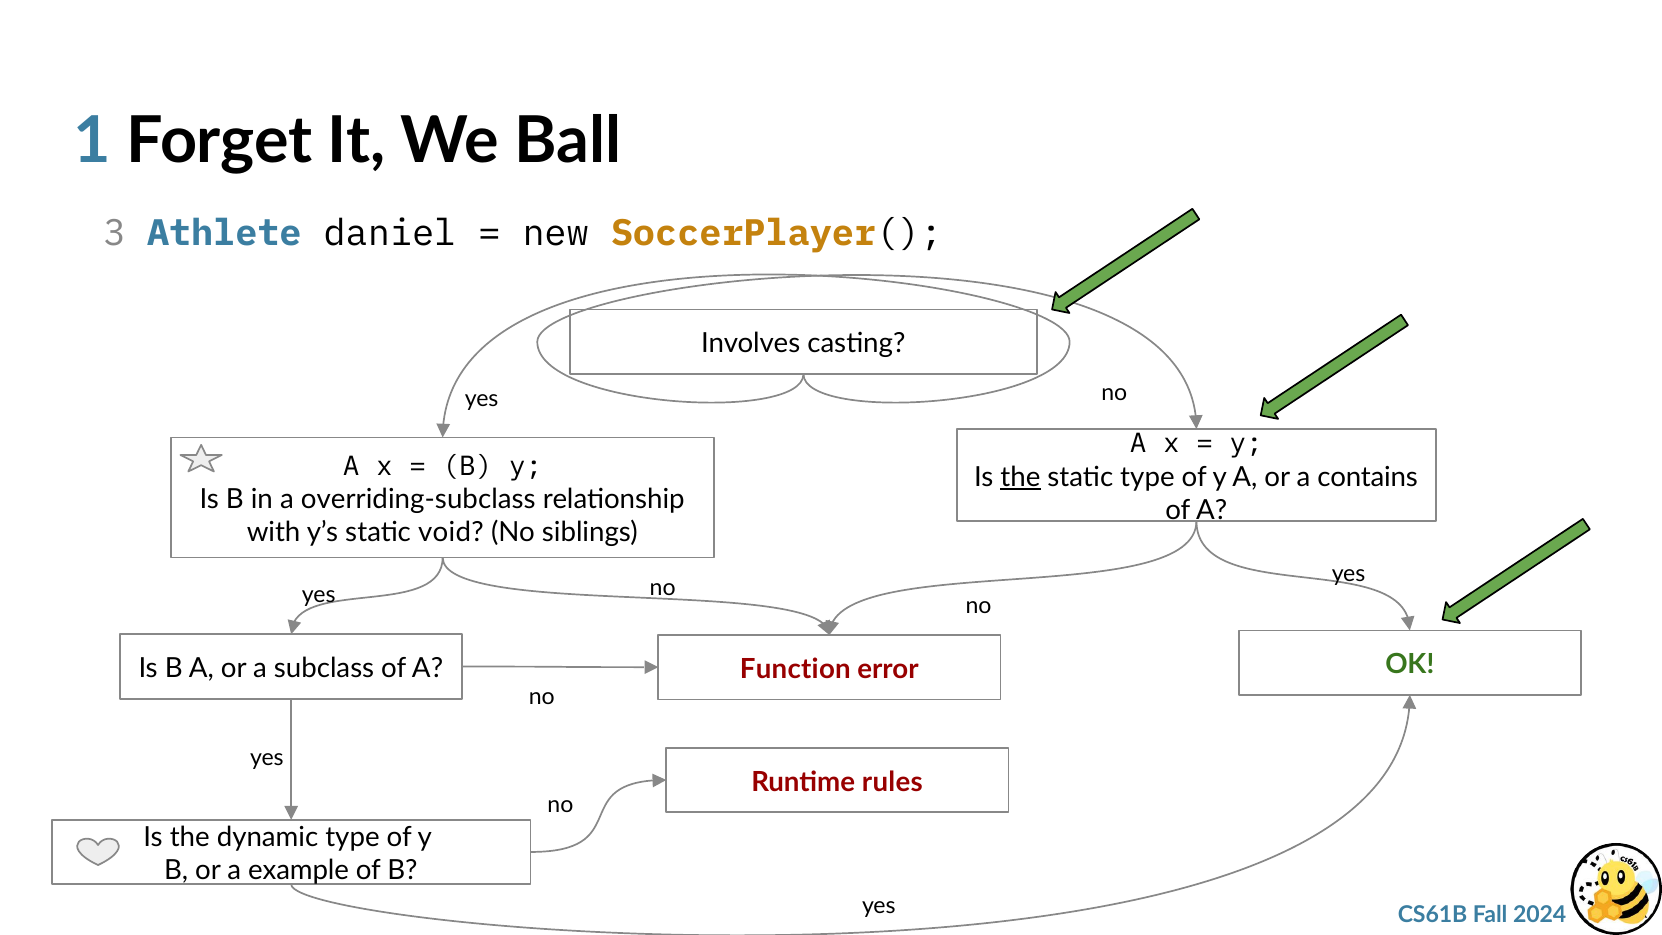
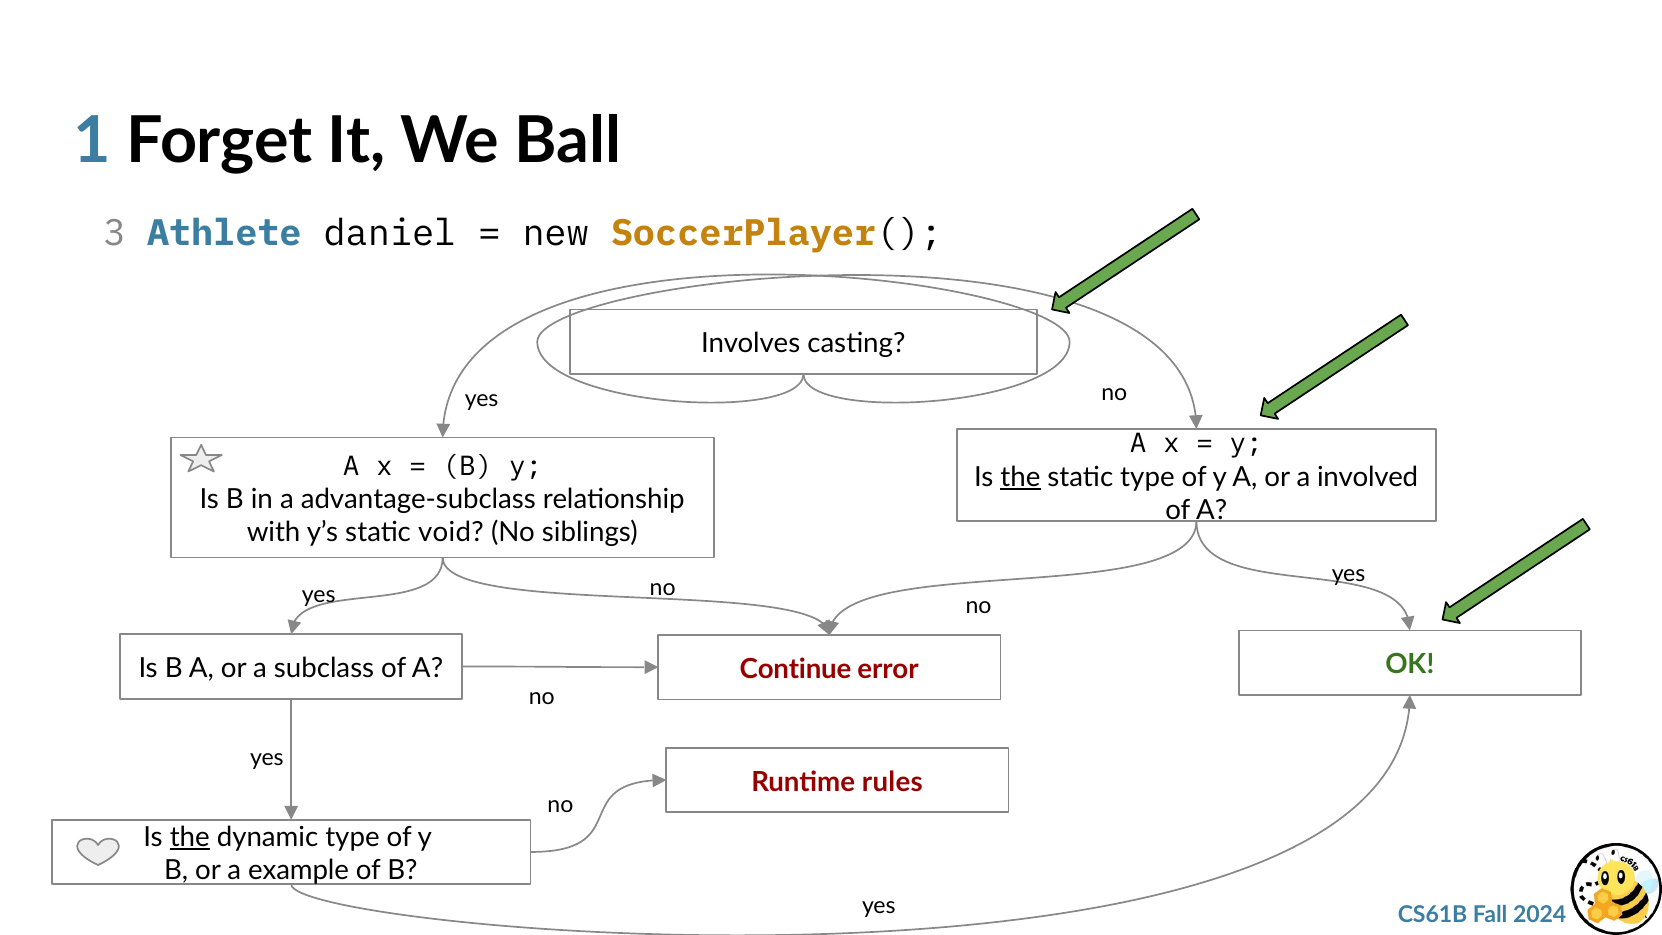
contains: contains -> involved
overriding-subclass: overriding-subclass -> advantage-subclass
Function: Function -> Continue
the at (190, 837) underline: none -> present
